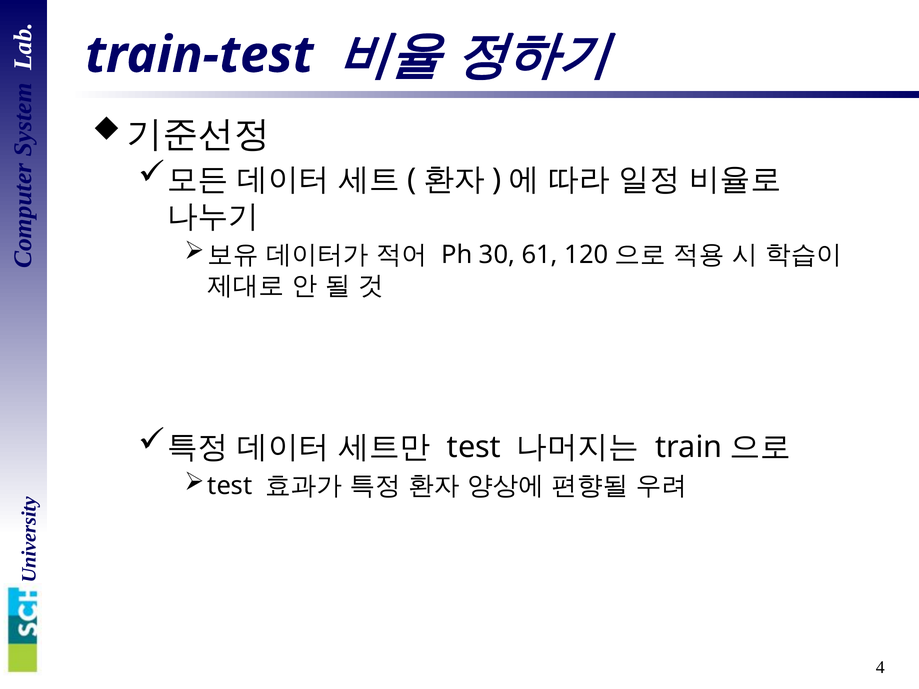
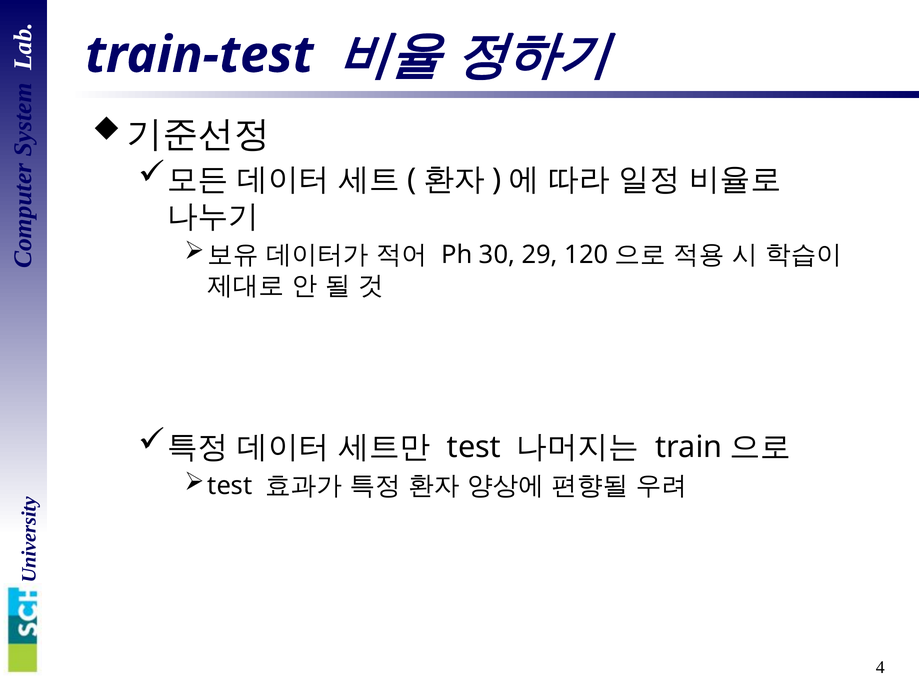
61: 61 -> 29
